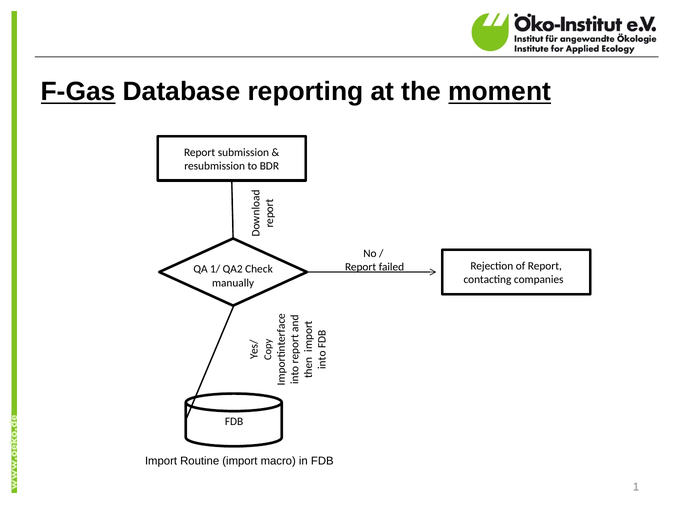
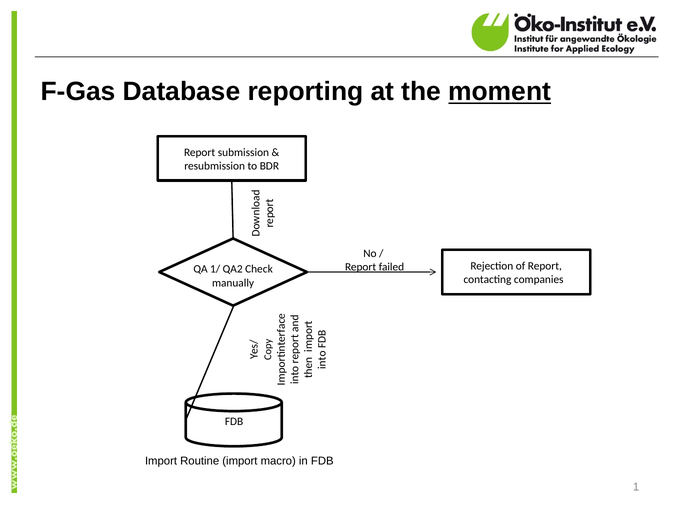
F-Gas underline: present -> none
